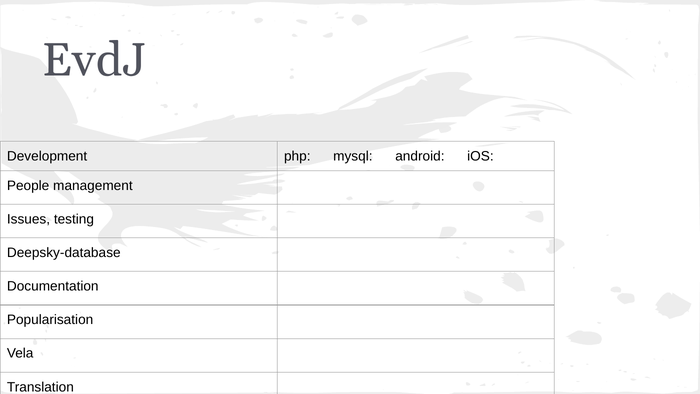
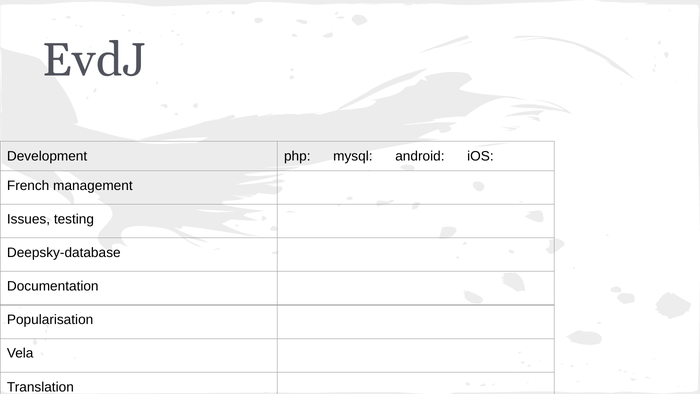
People: People -> French
